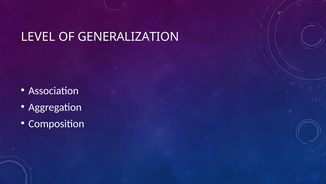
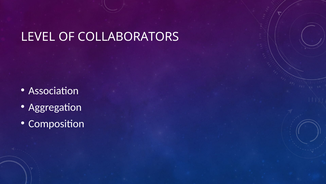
GENERALIZATION: GENERALIZATION -> COLLABORATORS
